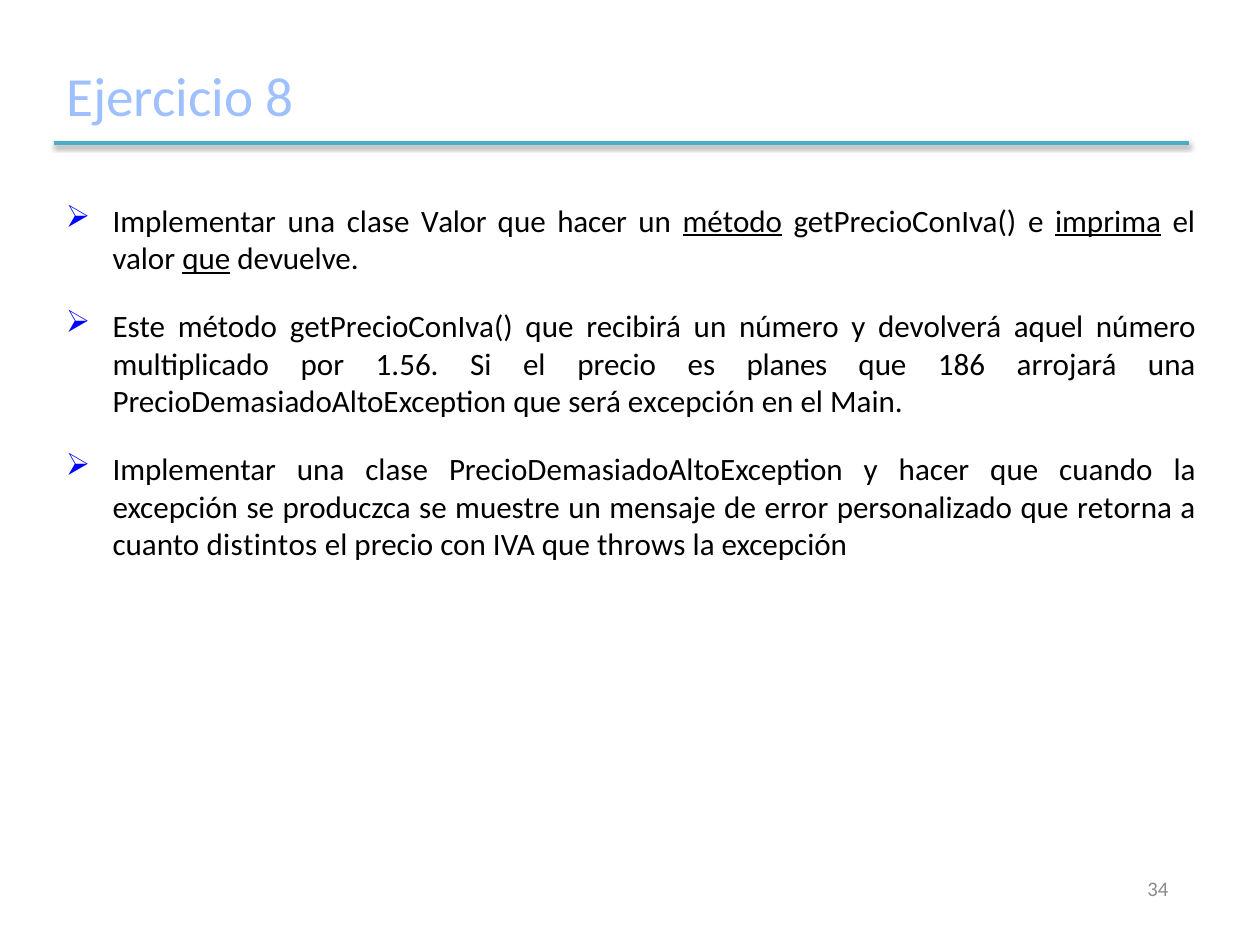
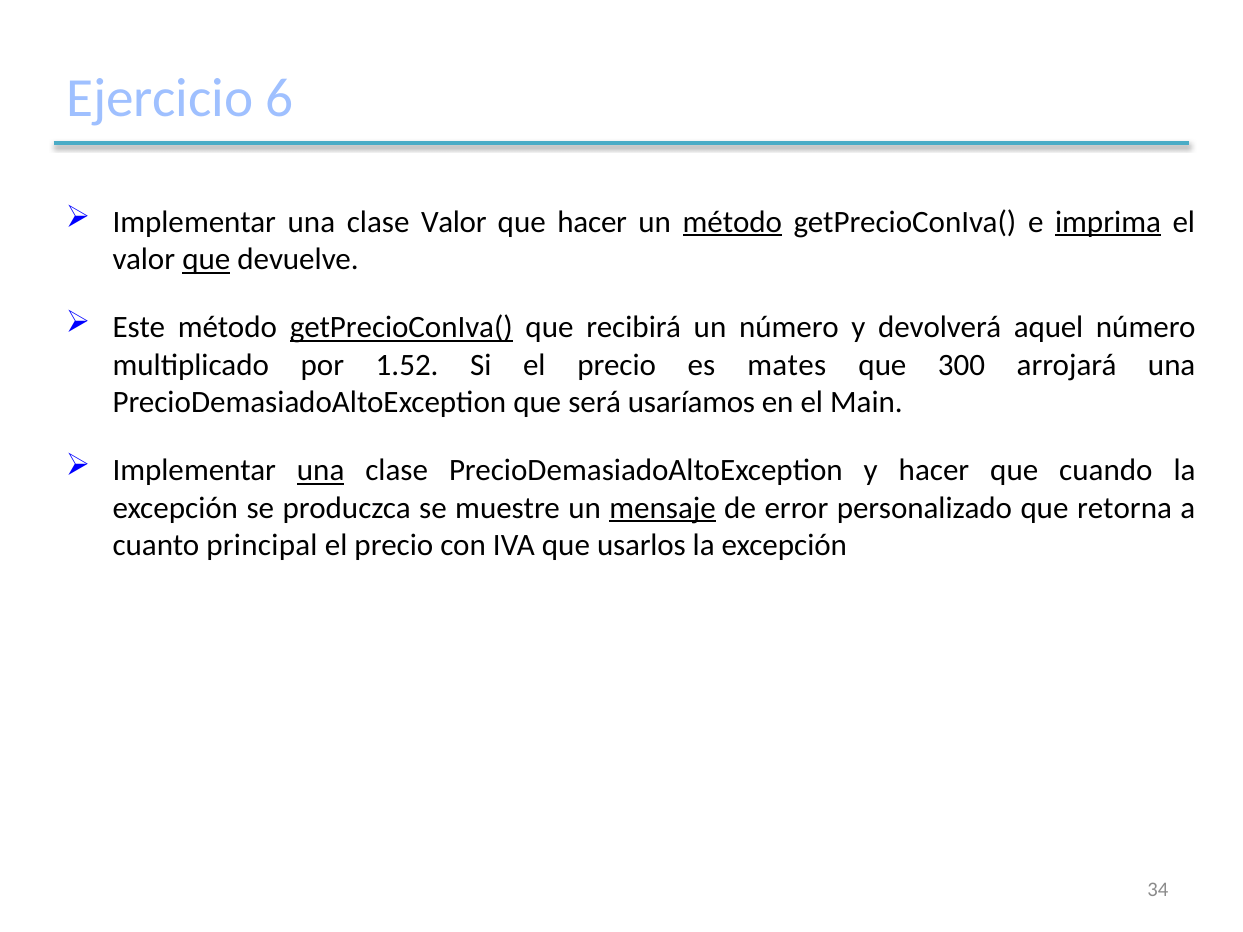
8: 8 -> 6
getPrecioConIva( at (401, 328) underline: none -> present
1.56: 1.56 -> 1.52
planes: planes -> mates
186: 186 -> 300
será excepción: excepción -> usaríamos
una at (321, 471) underline: none -> present
mensaje underline: none -> present
distintos: distintos -> principal
throws: throws -> usarlos
